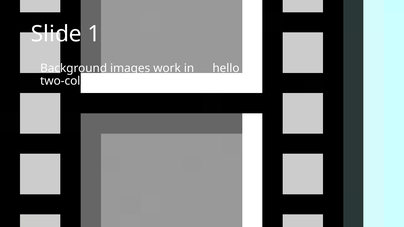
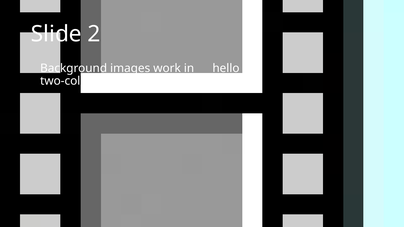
1: 1 -> 2
